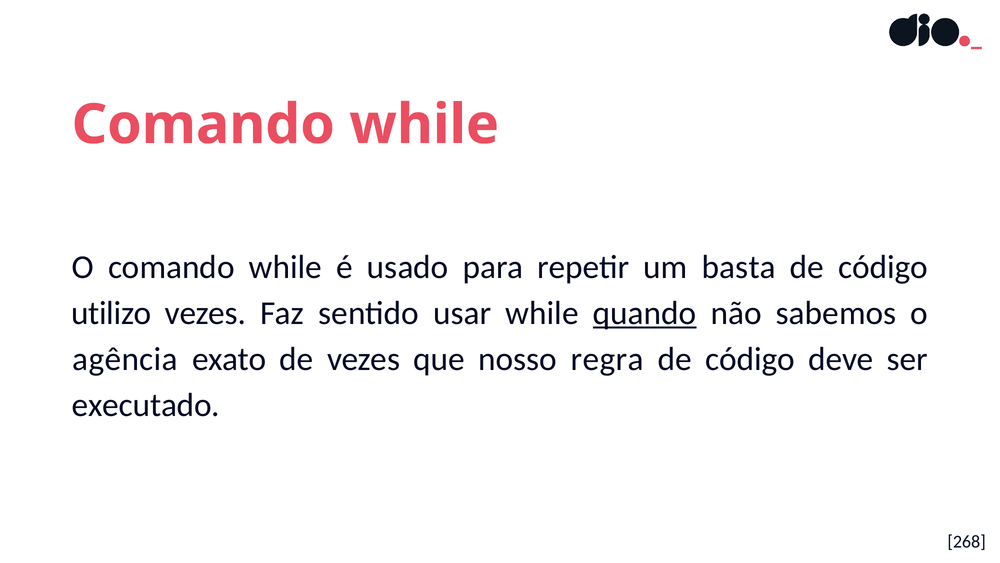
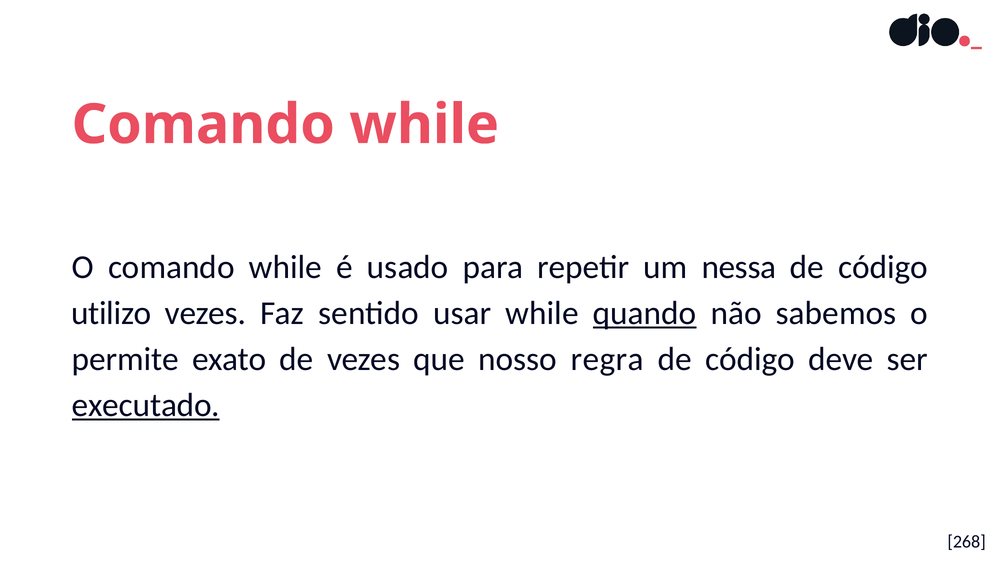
basta: basta -> nessa
agência: agência -> permite
executado underline: none -> present
